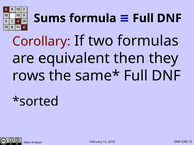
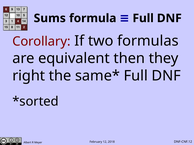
rows: rows -> right
